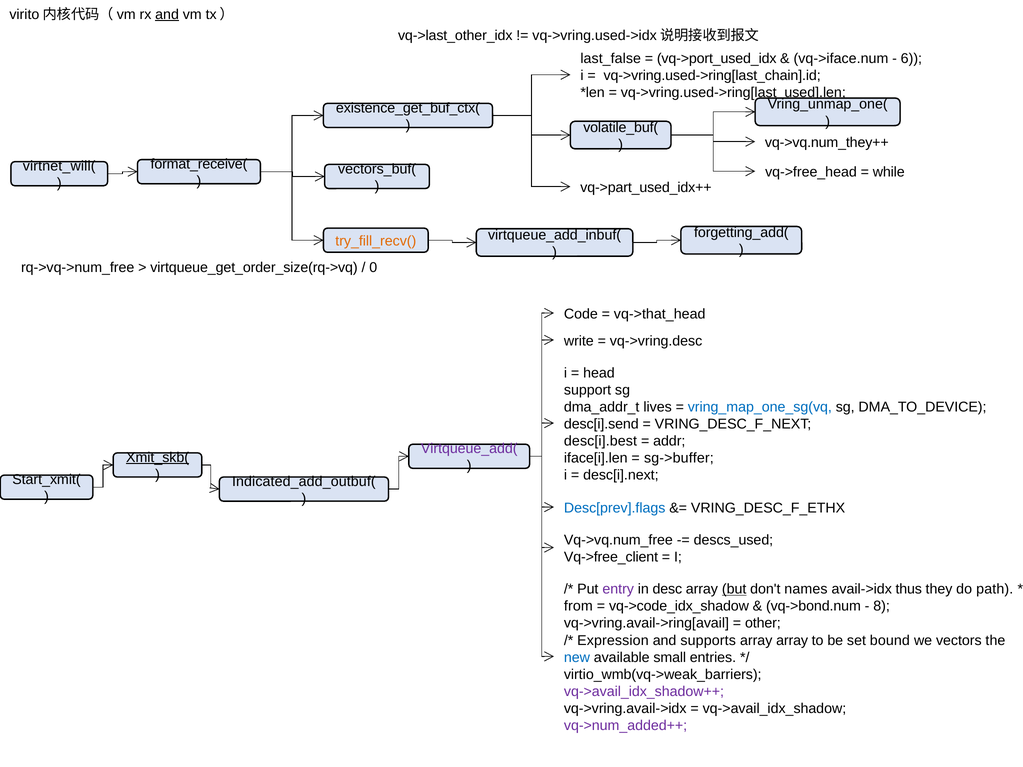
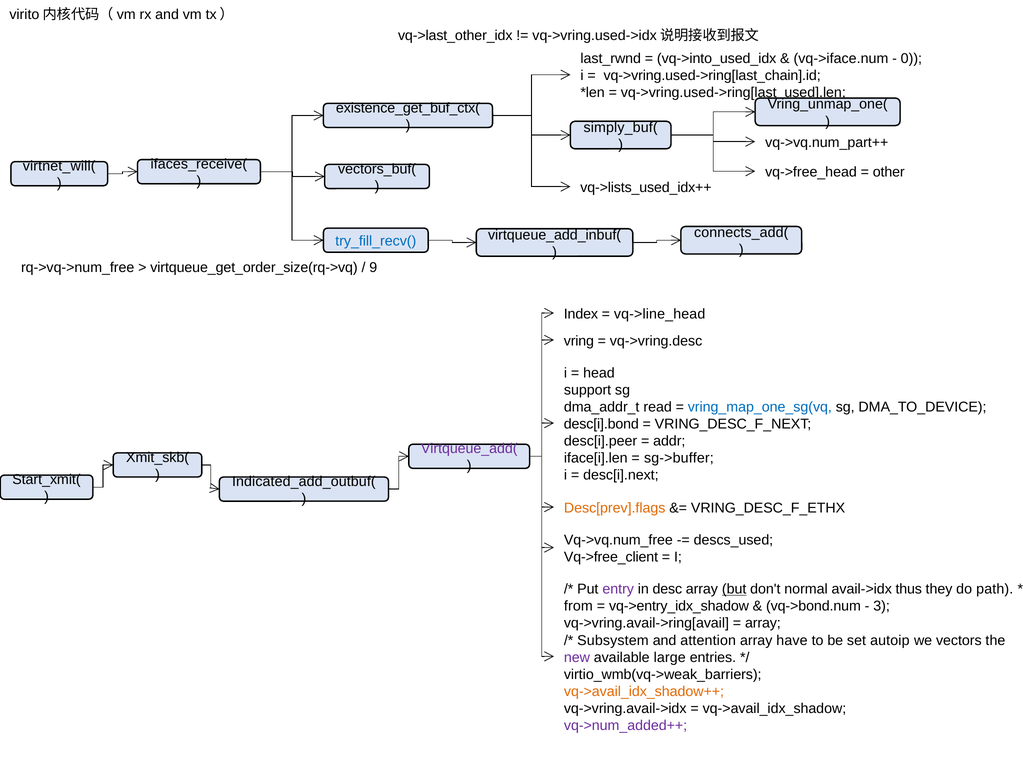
and at (167, 15) underline: present -> none
last_false: last_false -> last_rwnd
vq->port_used_idx: vq->port_used_idx -> vq->into_used_idx
6: 6 -> 0
volatile_buf(: volatile_buf( -> simply_buf(
vq->vq.num_they++: vq->vq.num_they++ -> vq->vq.num_part++
format_receive(: format_receive( -> ifaces_receive(
while: while -> other
vq->part_used_idx++: vq->part_used_idx++ -> vq->lists_used_idx++
forgetting_add(: forgetting_add( -> connects_add(
try_fill_recv( colour: orange -> blue
0: 0 -> 9
Code: Code -> Index
vq->that_head: vq->that_head -> vq->line_head
write: write -> vring
lives: lives -> read
desc[i].send: desc[i].send -> desc[i].bond
desc[i].best: desc[i].best -> desc[i].peer
Xmit_skb( underline: present -> none
Desc[prev].flags colour: blue -> orange
names: names -> normal
vq->code_idx_shadow: vq->code_idx_shadow -> vq->entry_idx_shadow
8: 8 -> 3
other at (763, 623): other -> array
Expression: Expression -> Subsystem
supports: supports -> attention
array array: array -> have
bound: bound -> autoip
new colour: blue -> purple
small: small -> large
vq->avail_idx_shadow++ colour: purple -> orange
